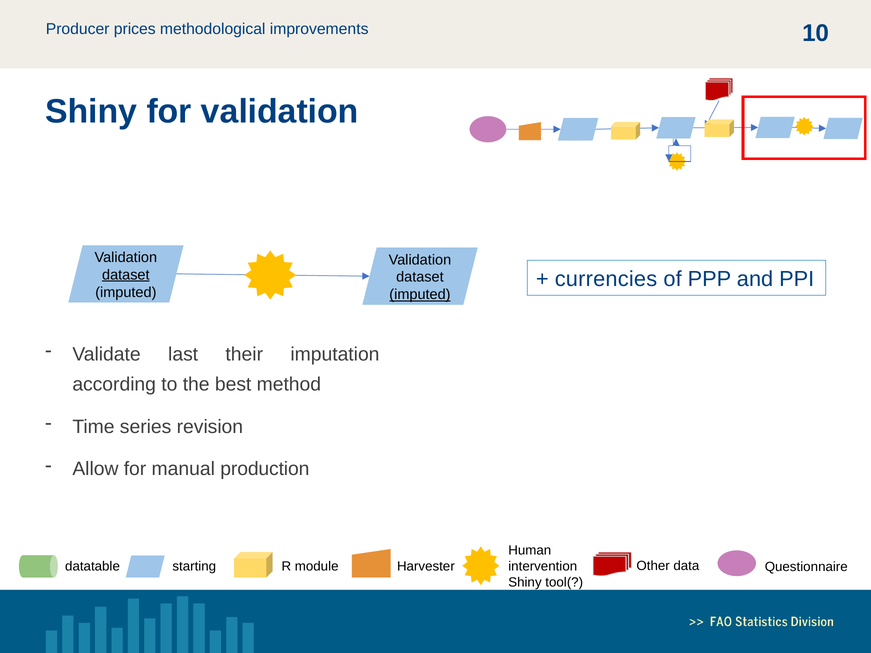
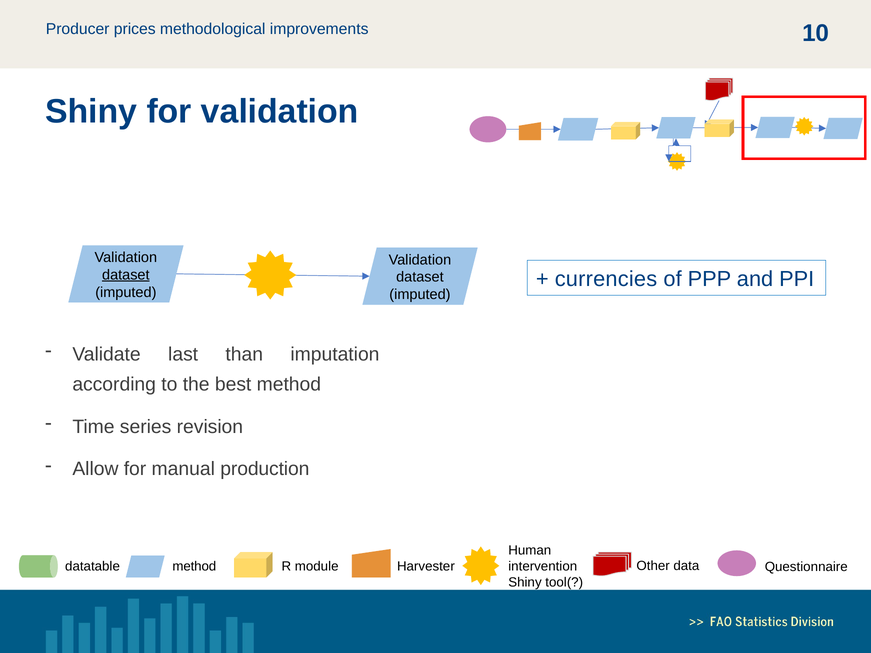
imputed at (420, 295) underline: present -> none
their: their -> than
datatable starting: starting -> method
